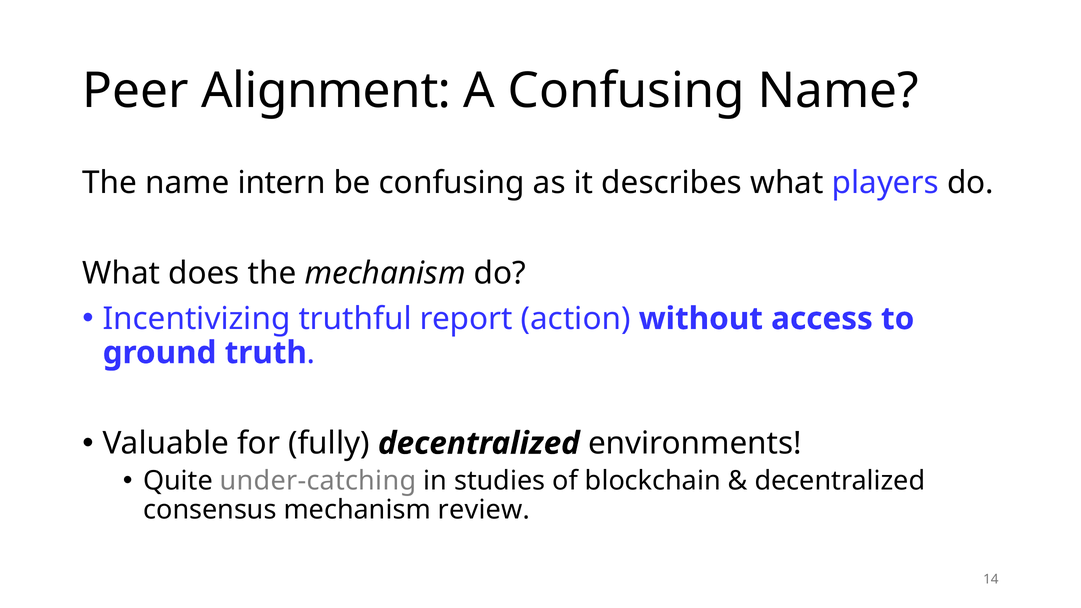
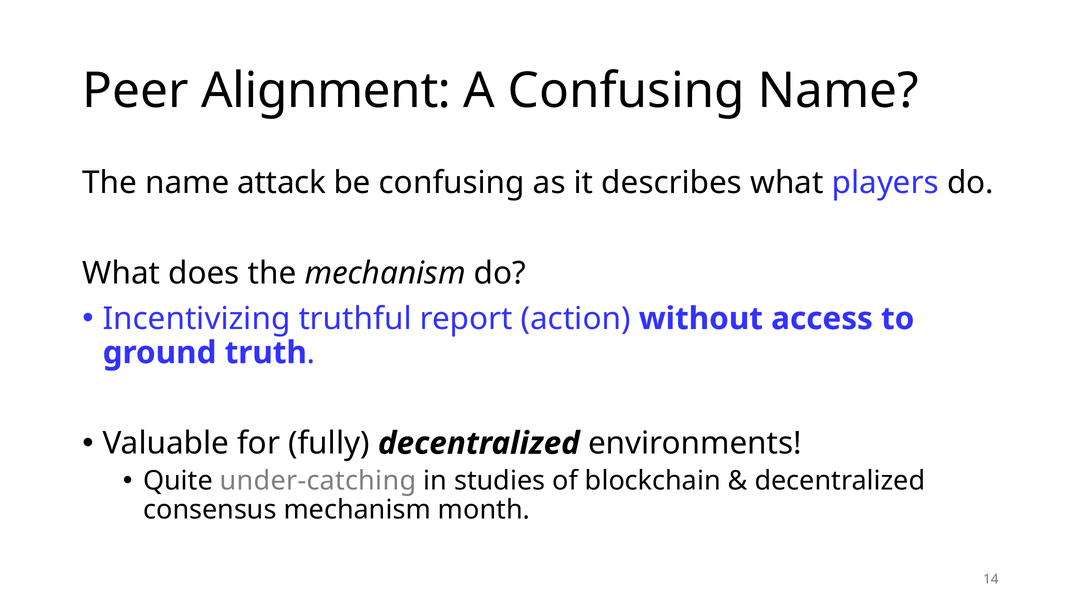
intern: intern -> attack
review: review -> month
